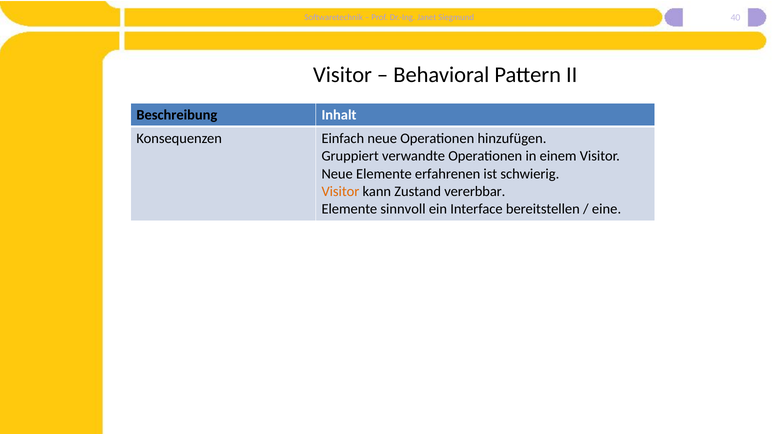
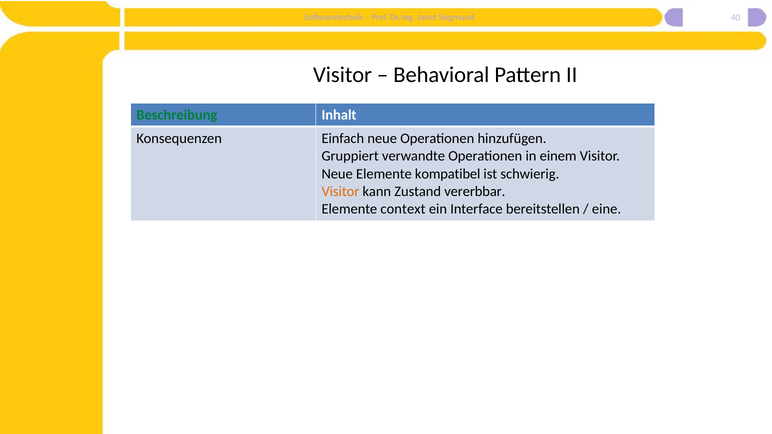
Beschreibung colour: black -> green
erfahrenen: erfahrenen -> kompatibel
sinnvoll: sinnvoll -> context
